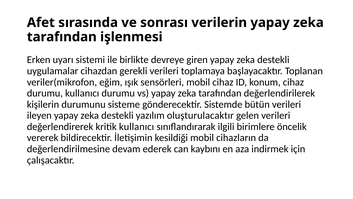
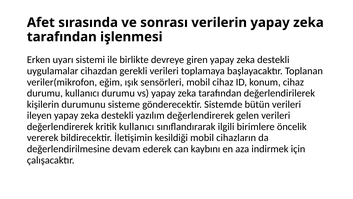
yazılım oluşturulacaktır: oluşturulacaktır -> değerlendirerek
